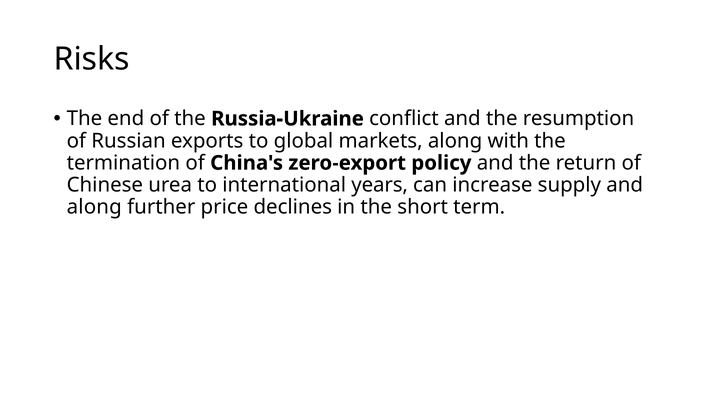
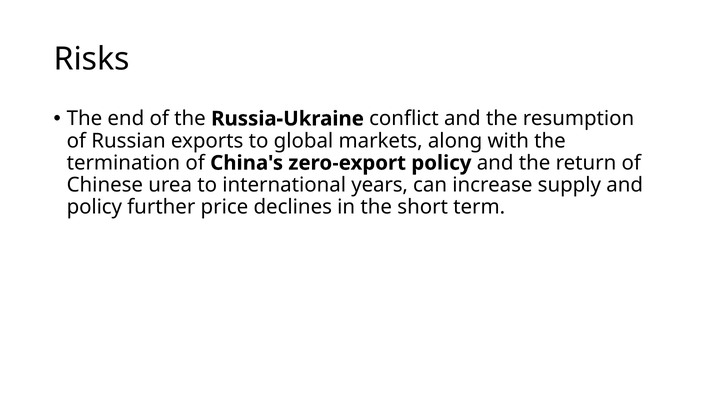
along at (94, 207): along -> policy
